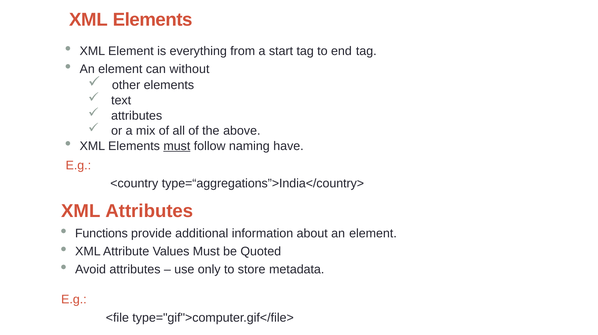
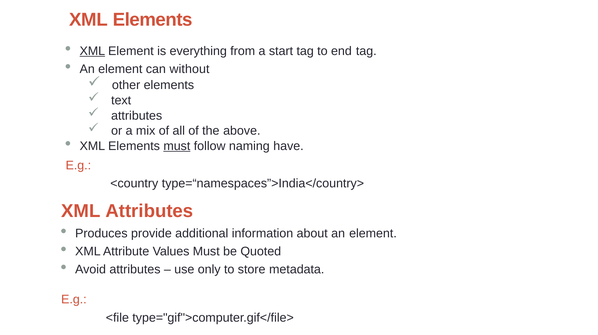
XML at (92, 51) underline: none -> present
type=“aggregations”>India</country>: type=“aggregations”>India</country> -> type=“namespaces”>India</country>
Functions: Functions -> Produces
